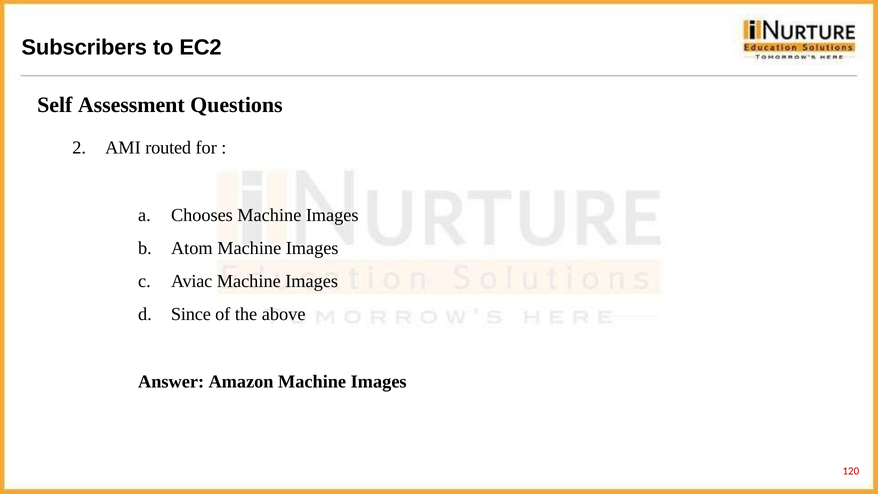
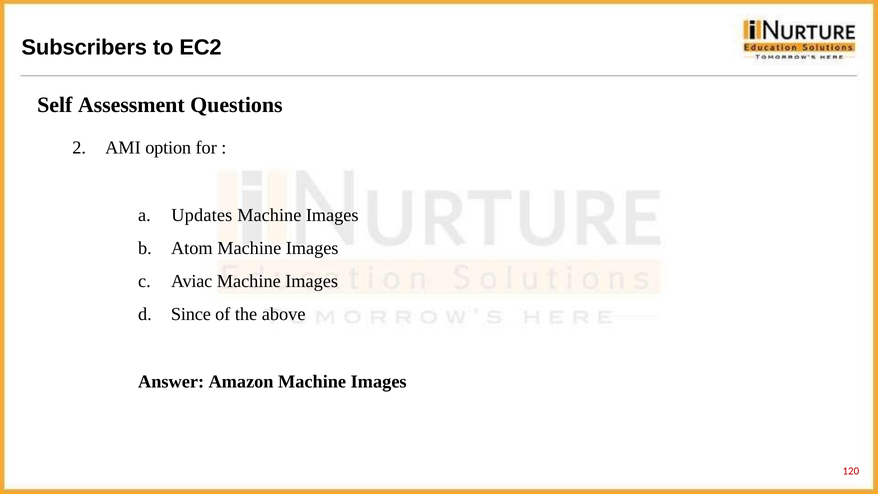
routed: routed -> option
Chooses: Chooses -> Updates
